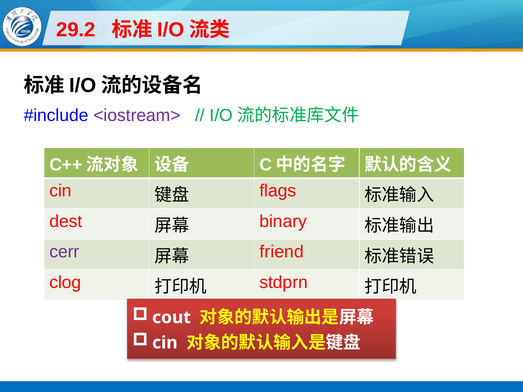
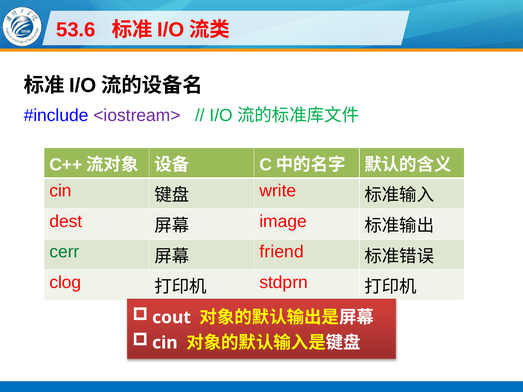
29.2: 29.2 -> 53.6
flags: flags -> write
binary: binary -> image
cerr colour: purple -> green
